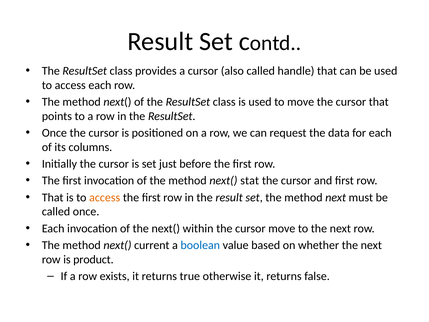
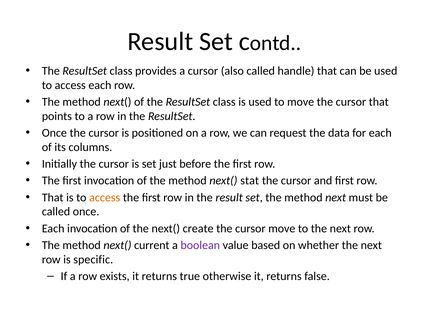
within: within -> create
boolean colour: blue -> purple
product: product -> specific
